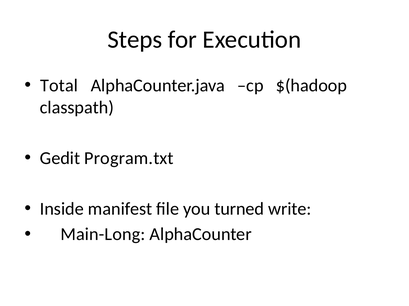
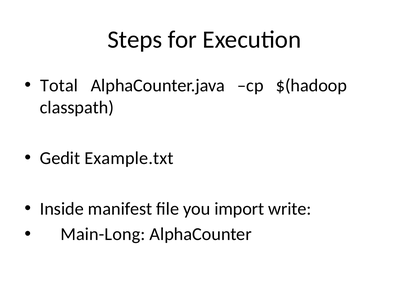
Program.txt: Program.txt -> Example.txt
turned: turned -> import
